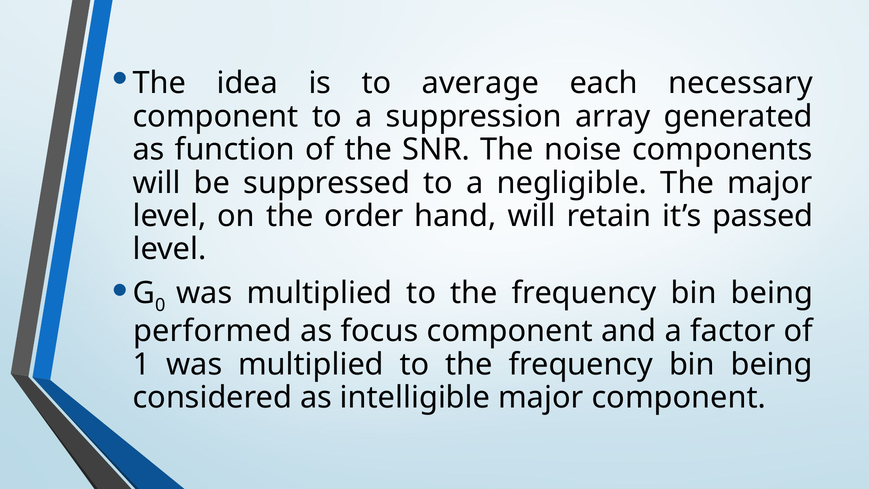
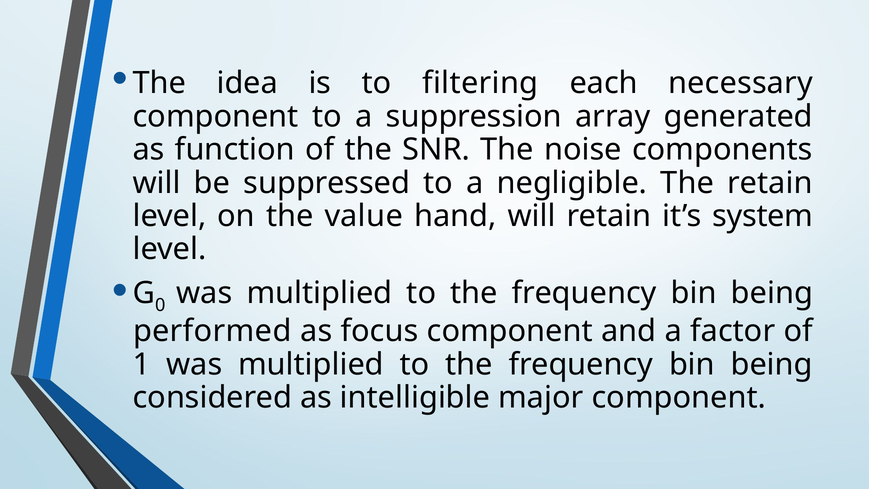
average: average -> filtering
The major: major -> retain
order: order -> value
passed: passed -> system
